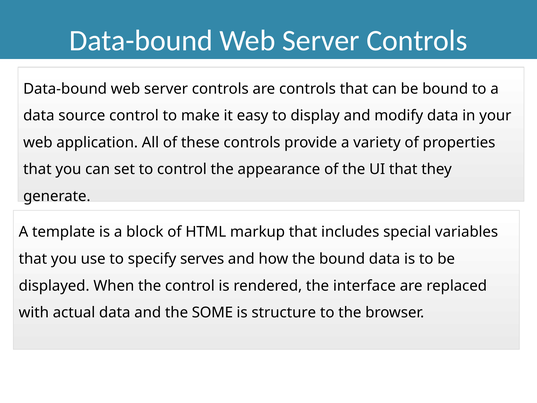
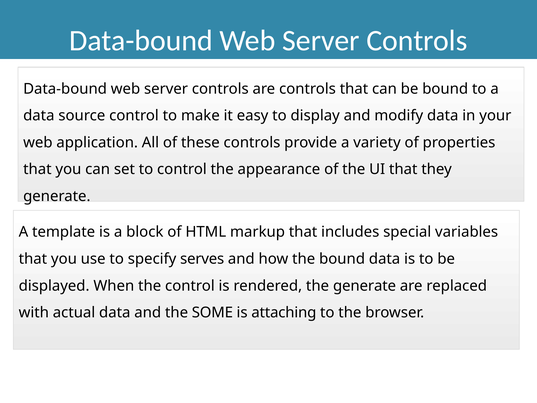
the interface: interface -> generate
structure: structure -> attaching
